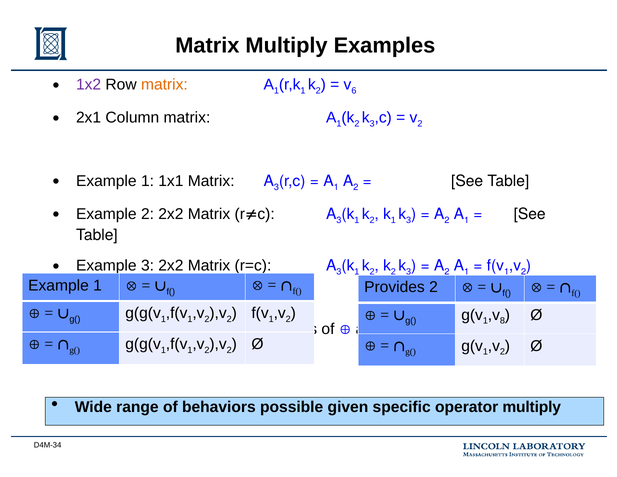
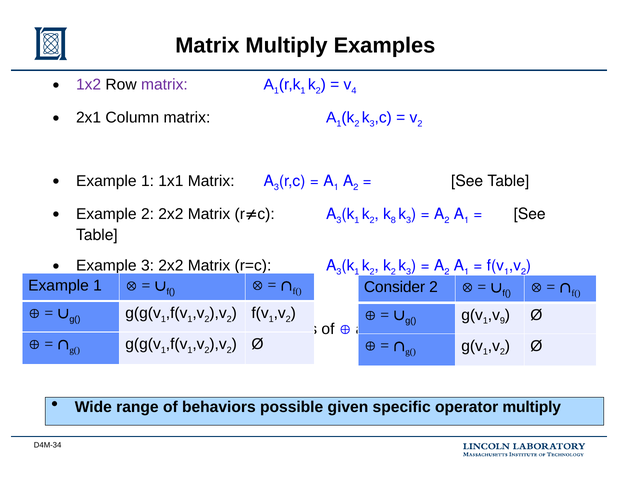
matrix at (164, 85) colour: orange -> purple
6: 6 -> 4
1 at (393, 220): 1 -> 8
Provides: Provides -> Consider
8: 8 -> 9
